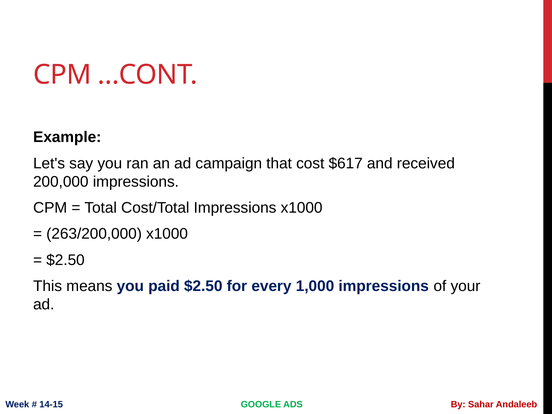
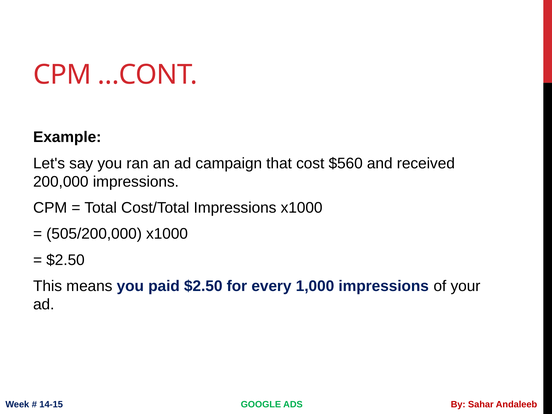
$617: $617 -> $560
263/200,000: 263/200,000 -> 505/200,000
